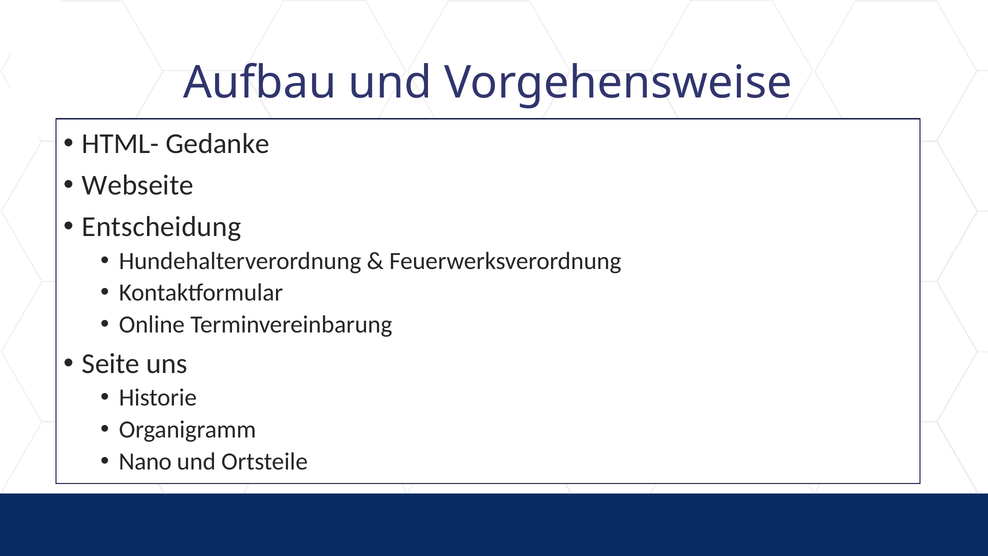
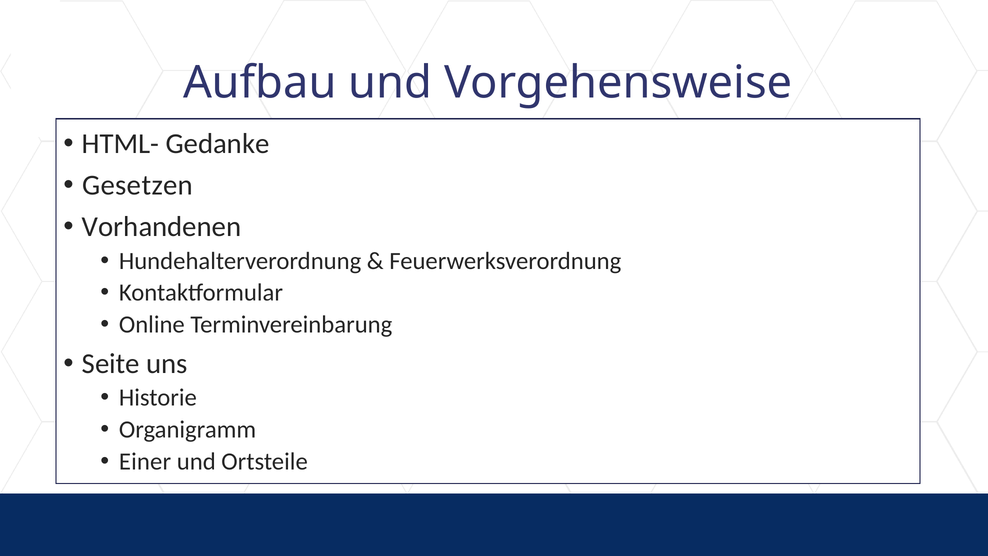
Webseite: Webseite -> Gesetzen
Entscheidung: Entscheidung -> Vorhandenen
Nano: Nano -> Einer
